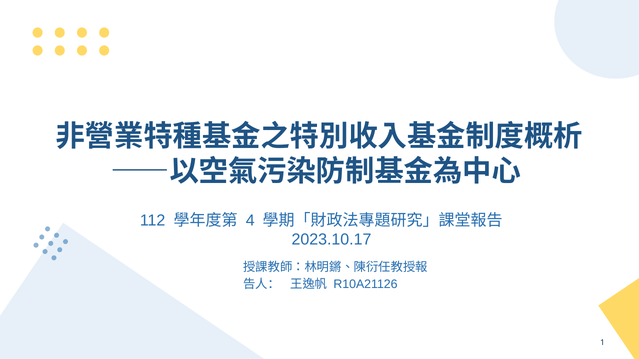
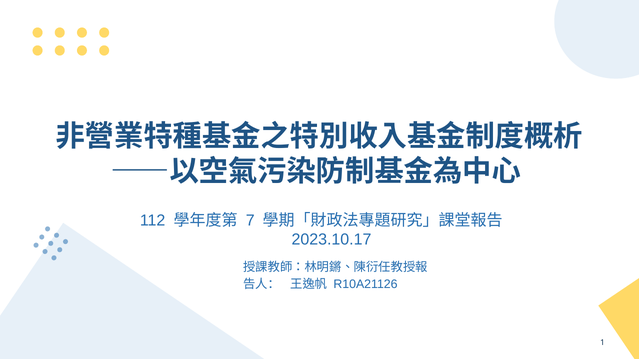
4: 4 -> 7
